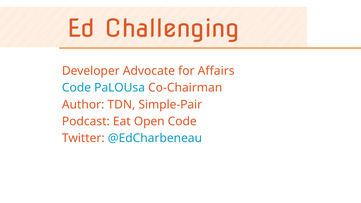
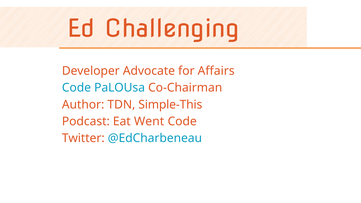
Simple-Pair: Simple-Pair -> Simple-This
Open: Open -> Went
